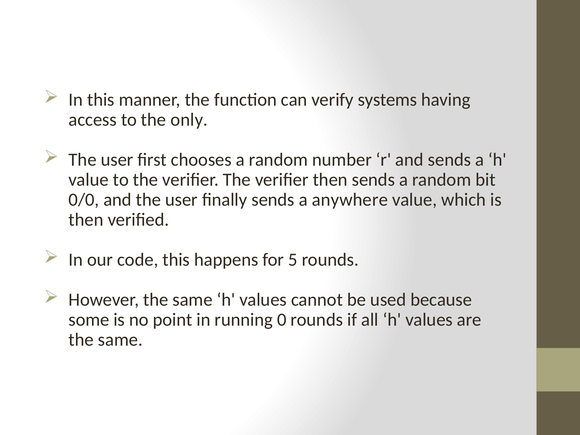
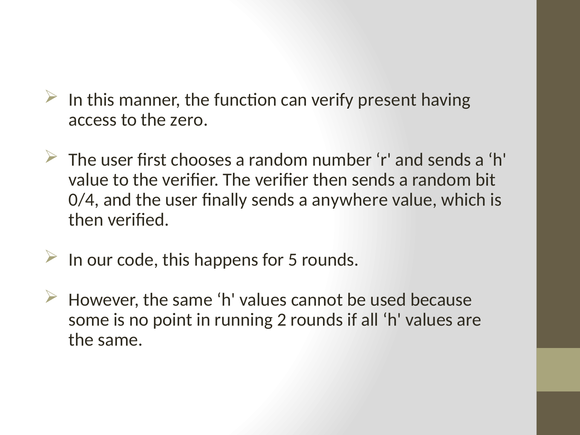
systems: systems -> present
only: only -> zero
0/0: 0/0 -> 0/4
0: 0 -> 2
